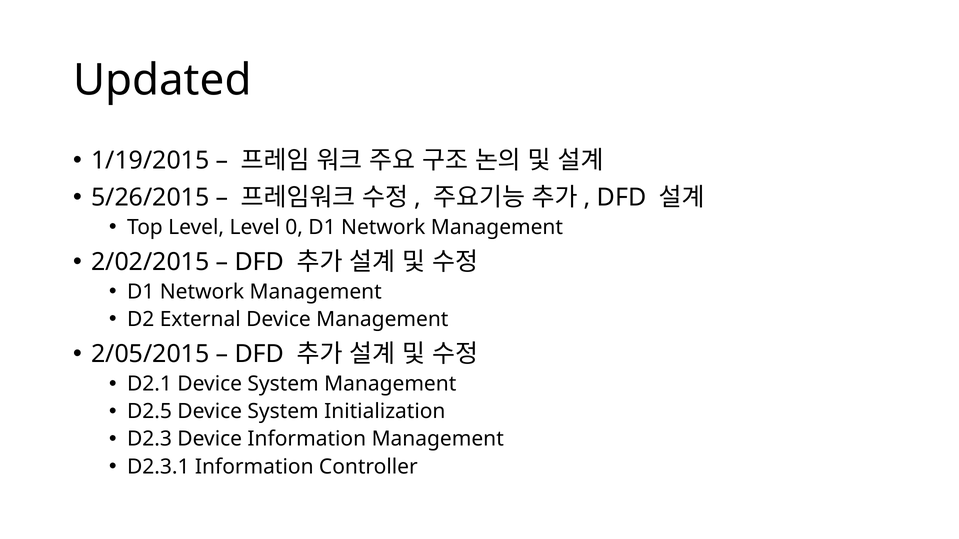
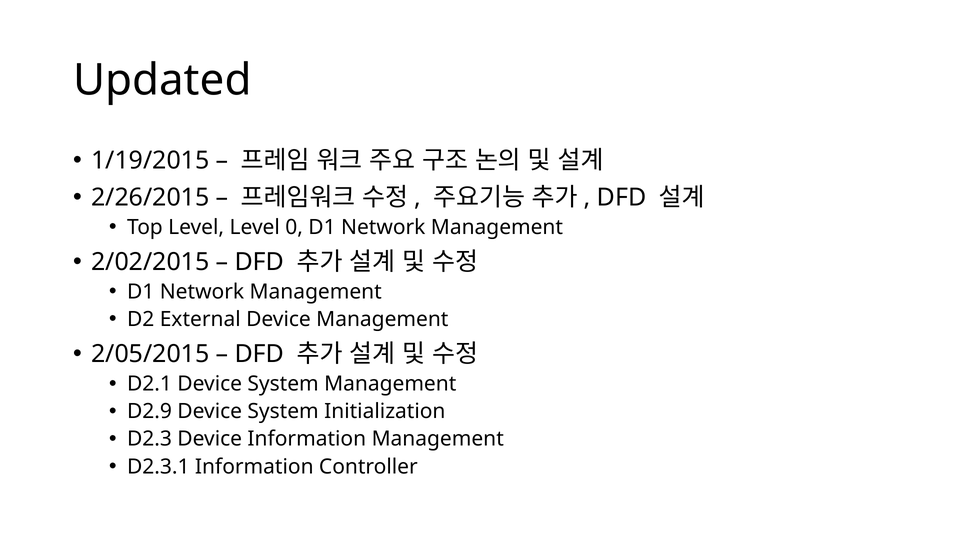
5/26/2015: 5/26/2015 -> 2/26/2015
D2.5: D2.5 -> D2.9
